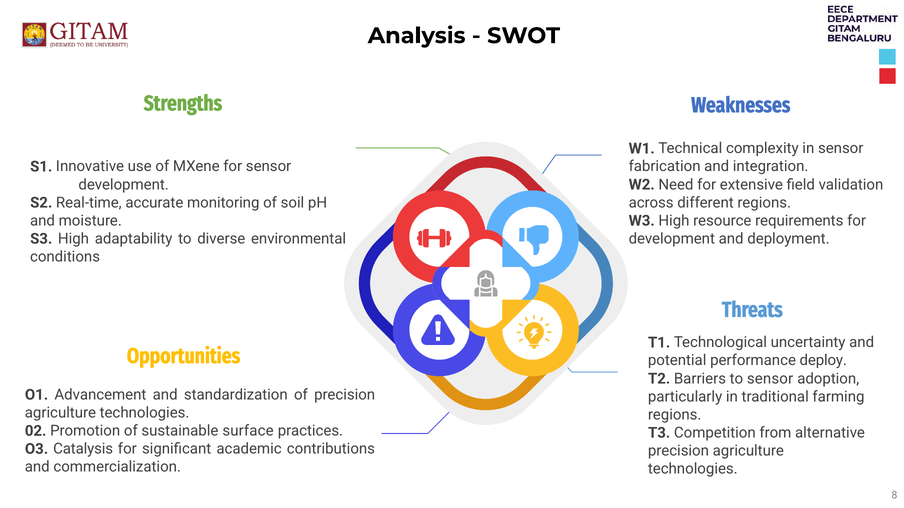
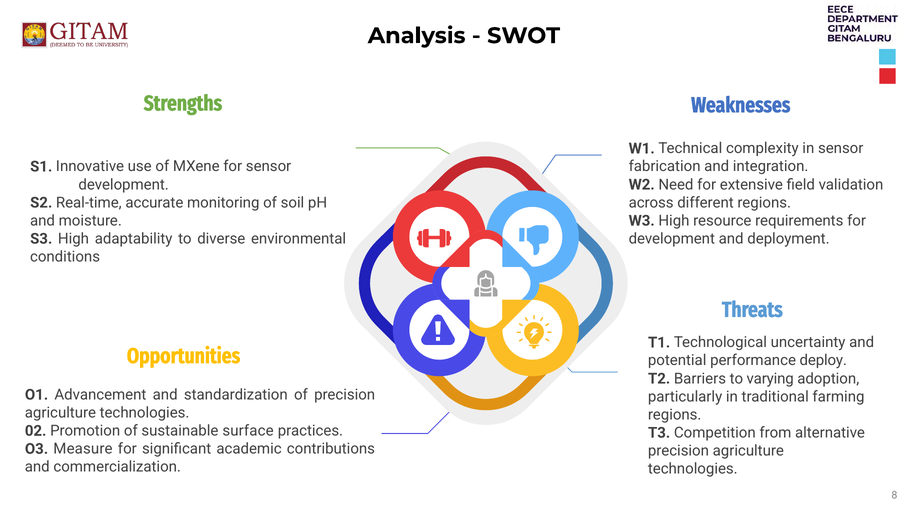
to sensor: sensor -> varying
Catalysis: Catalysis -> Measure
